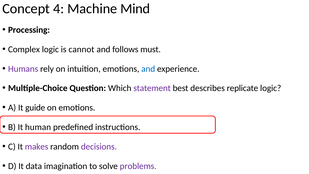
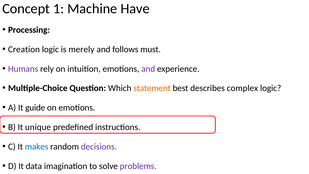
4: 4 -> 1
Mind: Mind -> Have
Complex: Complex -> Creation
cannot: cannot -> merely
and at (148, 69) colour: blue -> purple
statement colour: purple -> orange
replicate: replicate -> complex
human: human -> unique
makes colour: purple -> blue
